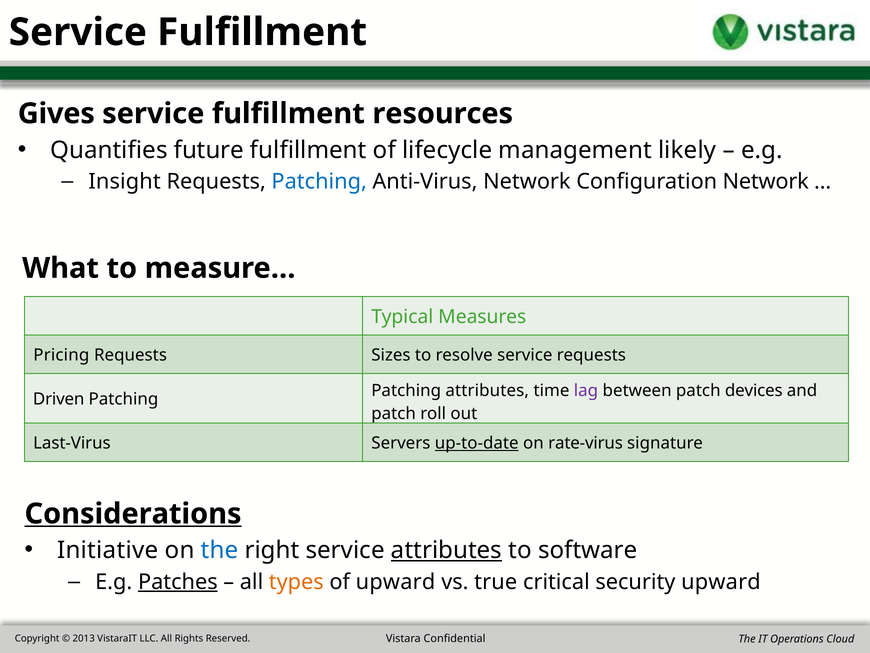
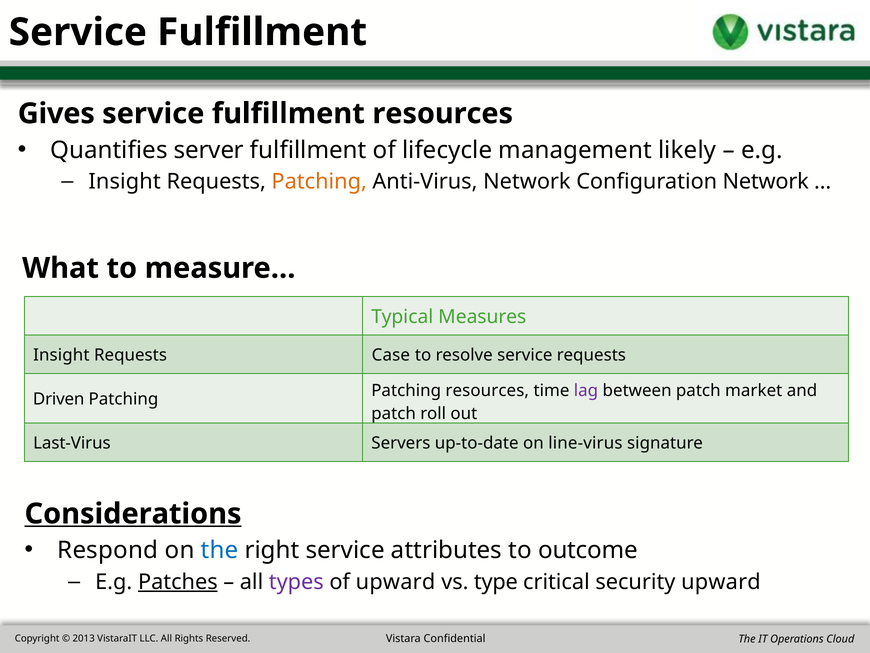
future: future -> server
Patching at (319, 182) colour: blue -> orange
Pricing at (61, 355): Pricing -> Insight
Sizes: Sizes -> Case
Patching attributes: attributes -> resources
devices: devices -> market
up-to-date underline: present -> none
rate-virus: rate-virus -> line-virus
Initiative: Initiative -> Respond
attributes at (447, 550) underline: present -> none
software: software -> outcome
types colour: orange -> purple
true: true -> type
